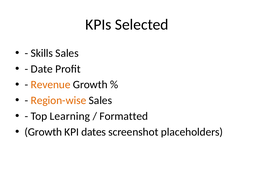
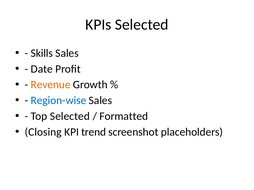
Region-wise colour: orange -> blue
Top Learning: Learning -> Selected
Growth at (43, 132): Growth -> Closing
dates: dates -> trend
